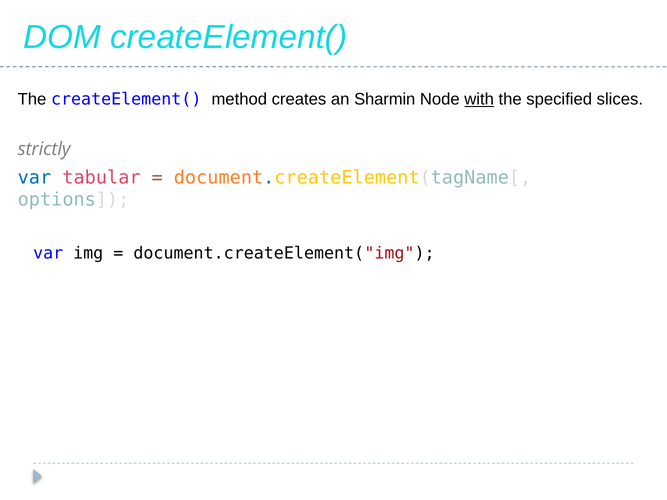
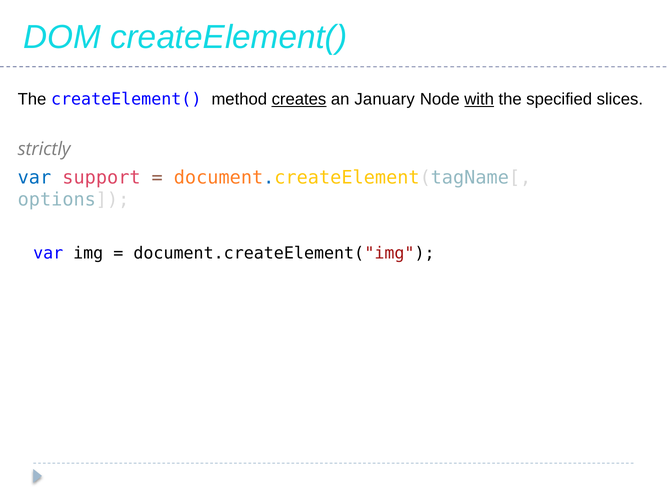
creates underline: none -> present
Sharmin: Sharmin -> January
tabular: tabular -> support
